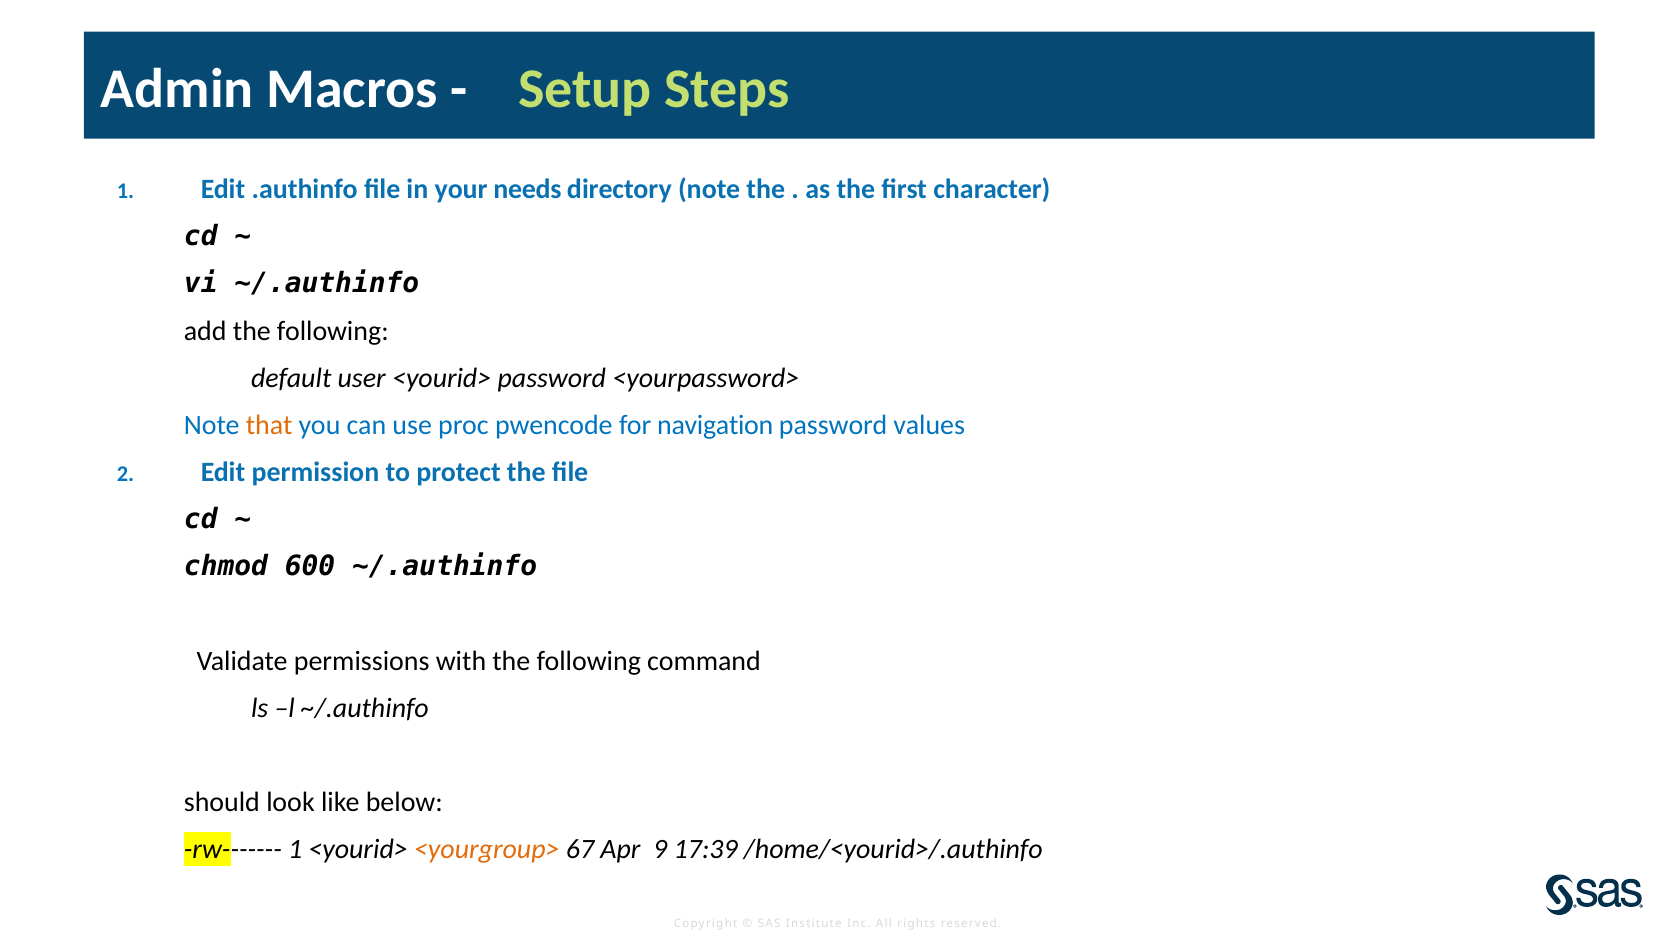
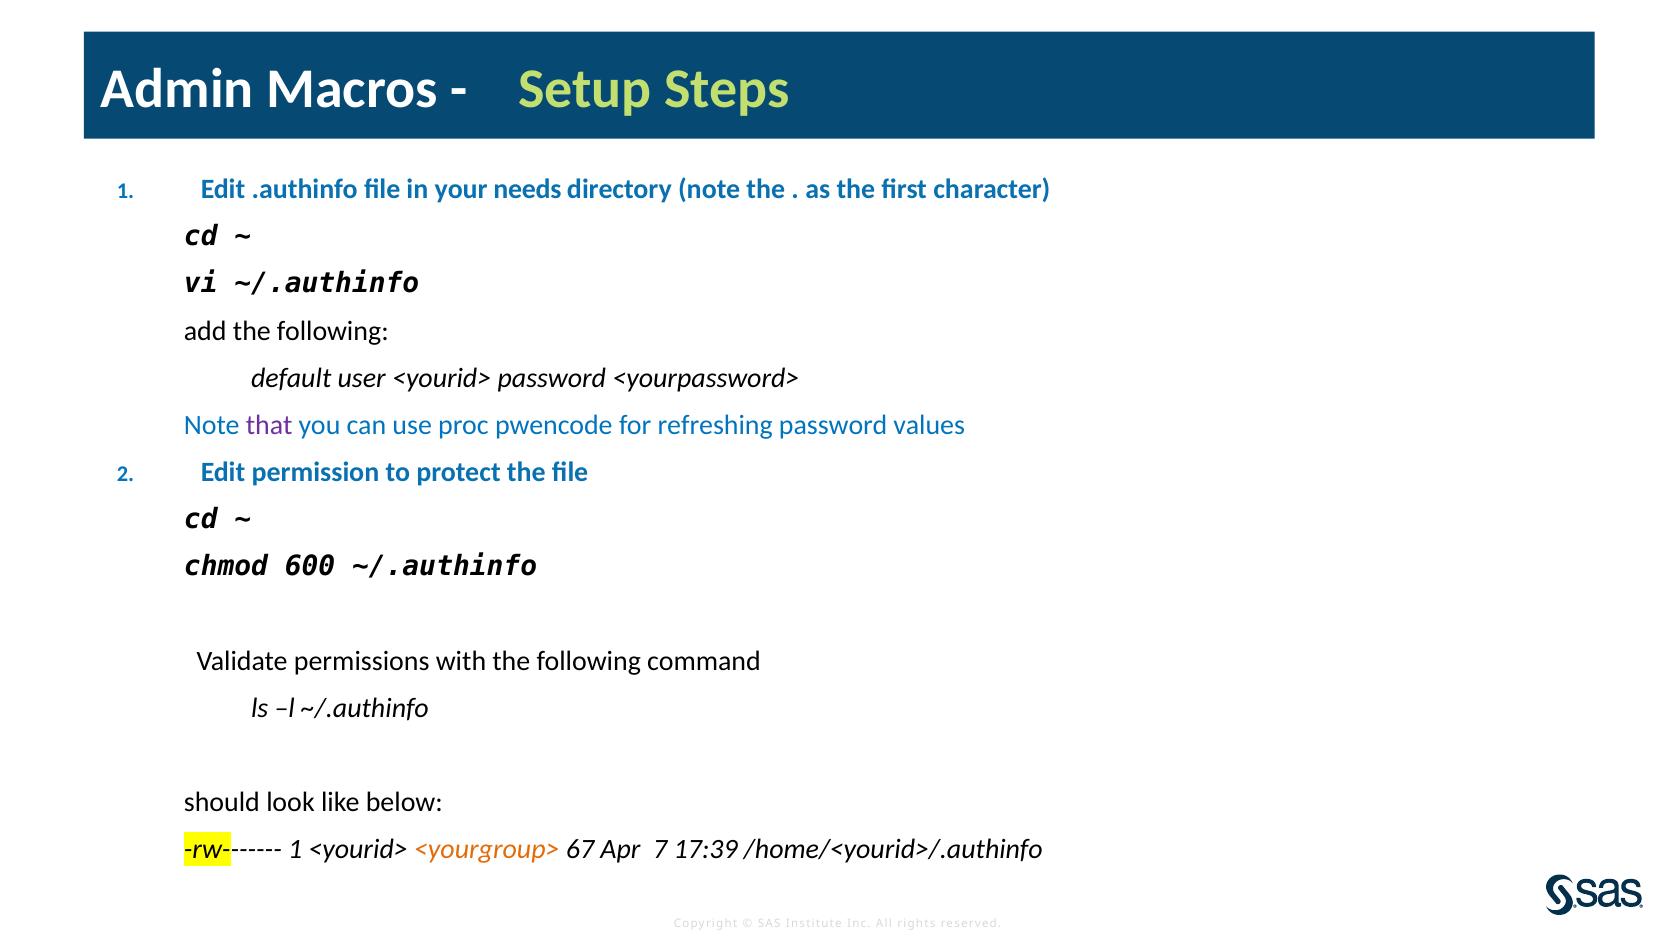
that colour: orange -> purple
navigation: navigation -> refreshing
9: 9 -> 7
